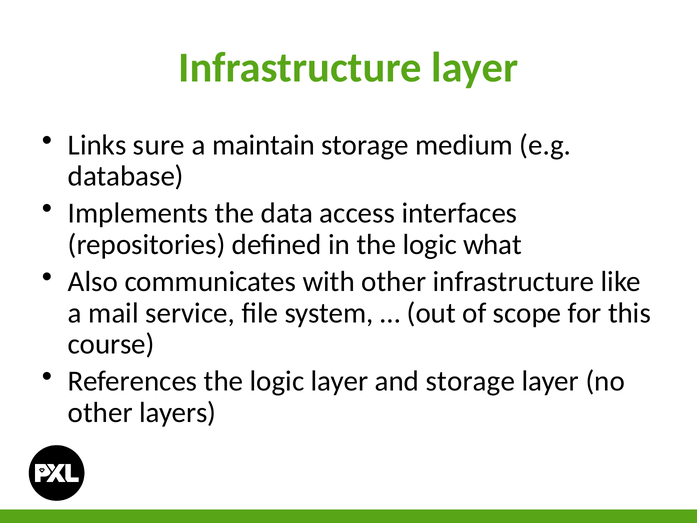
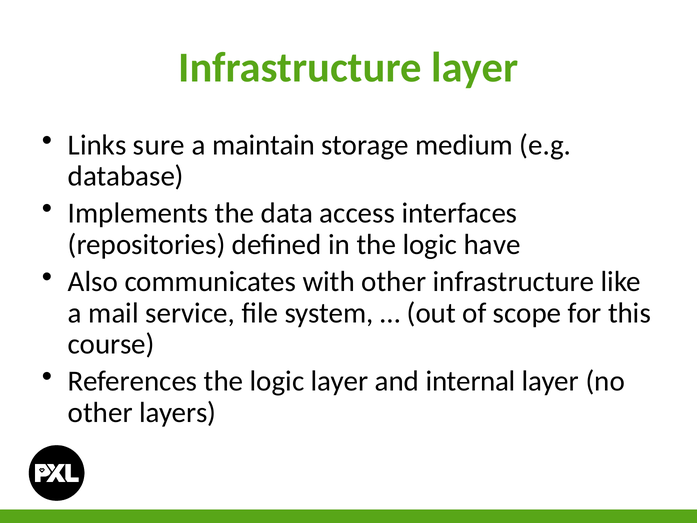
what: what -> have
and storage: storage -> internal
